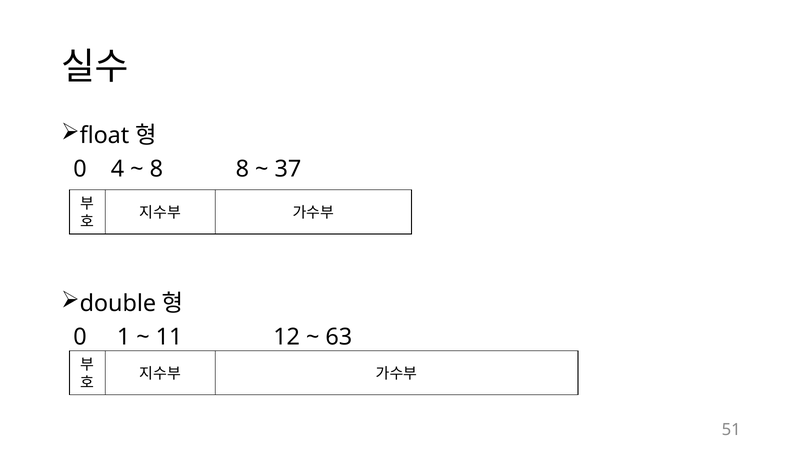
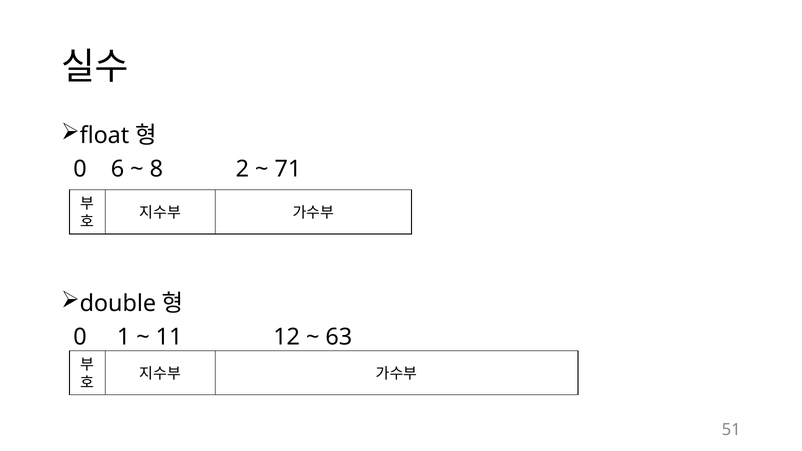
4: 4 -> 6
8 8: 8 -> 2
37: 37 -> 71
